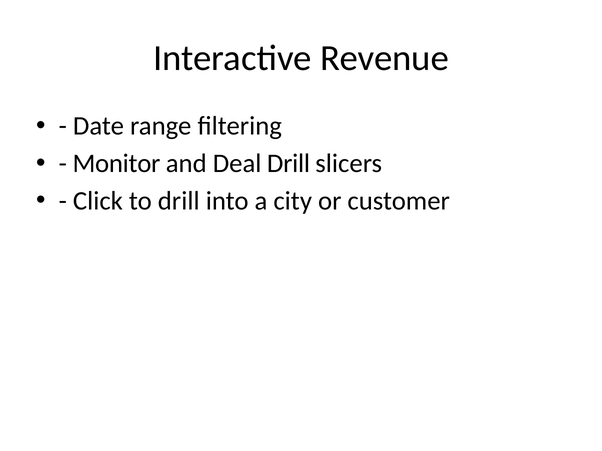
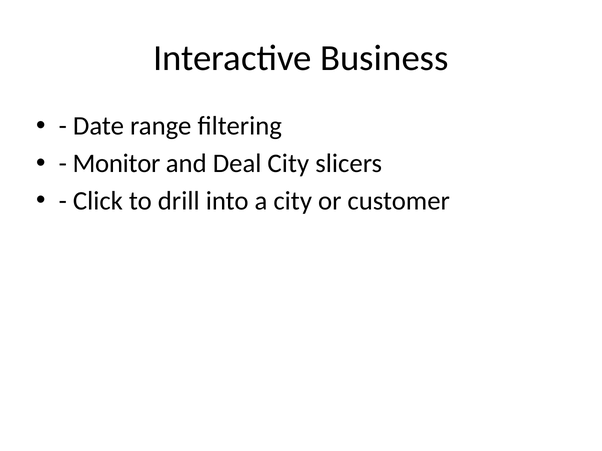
Revenue: Revenue -> Business
Deal Drill: Drill -> City
